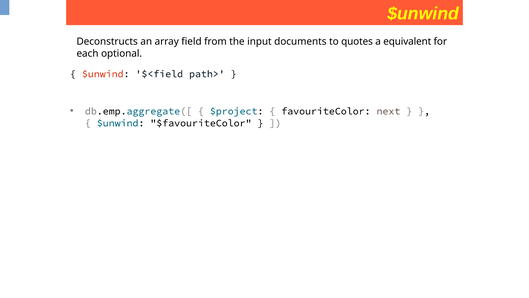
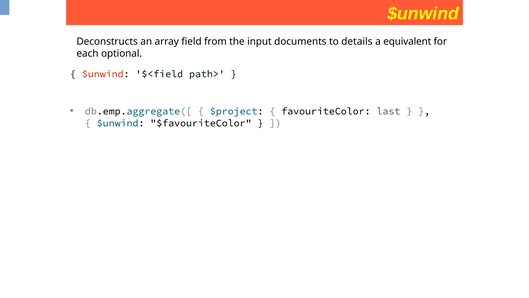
quotes: quotes -> details
next: next -> last
